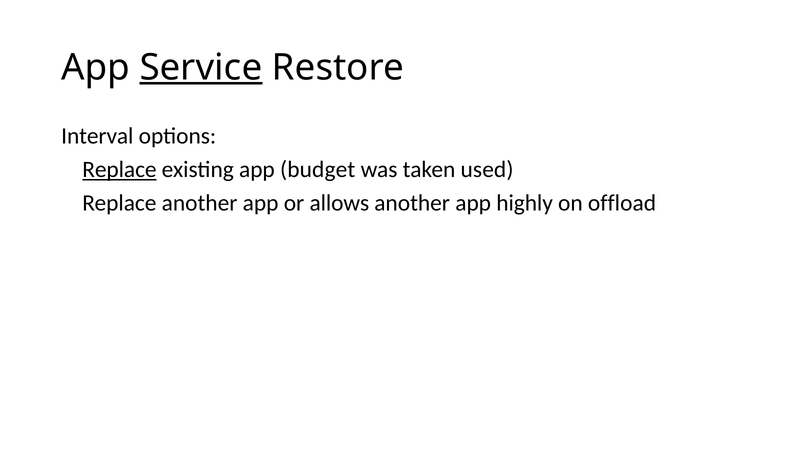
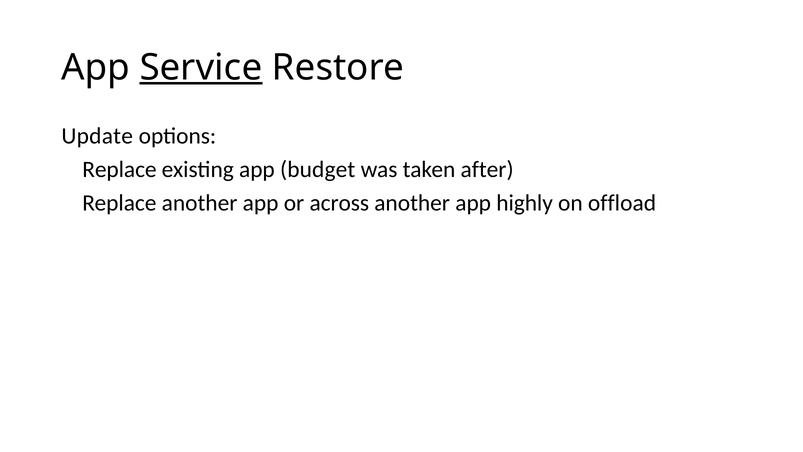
Interval: Interval -> Update
Replace at (119, 169) underline: present -> none
used: used -> after
allows: allows -> across
